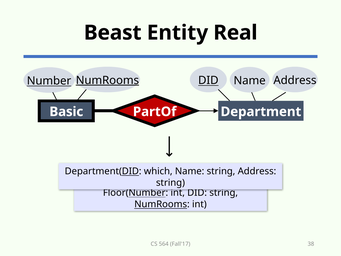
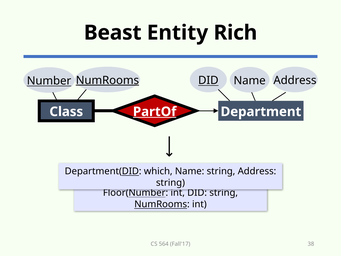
Real: Real -> Rich
Basic: Basic -> Class
PartOf underline: none -> present
